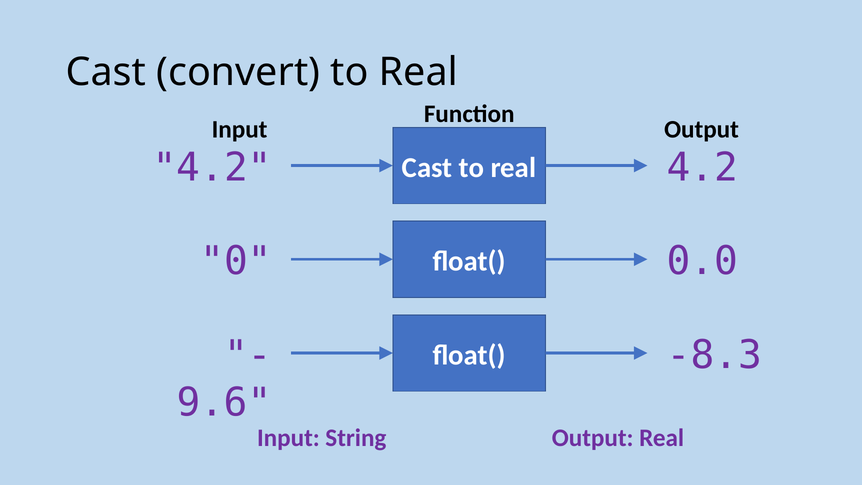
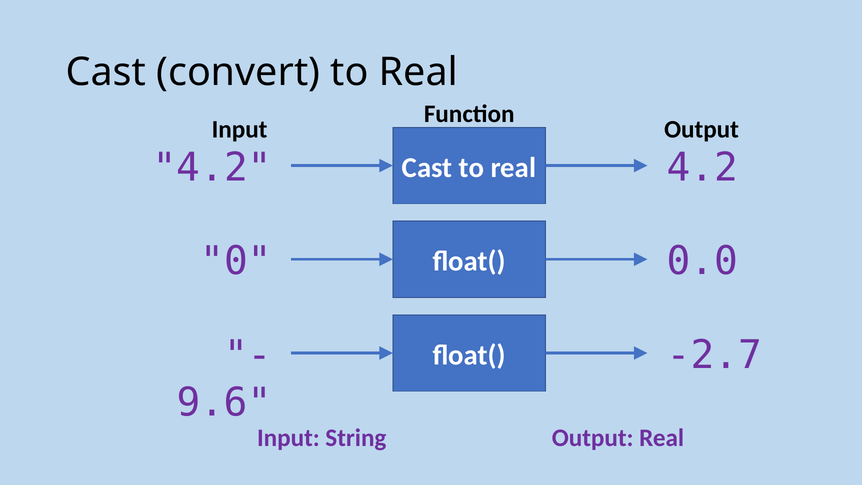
-8.3: -8.3 -> -2.7
